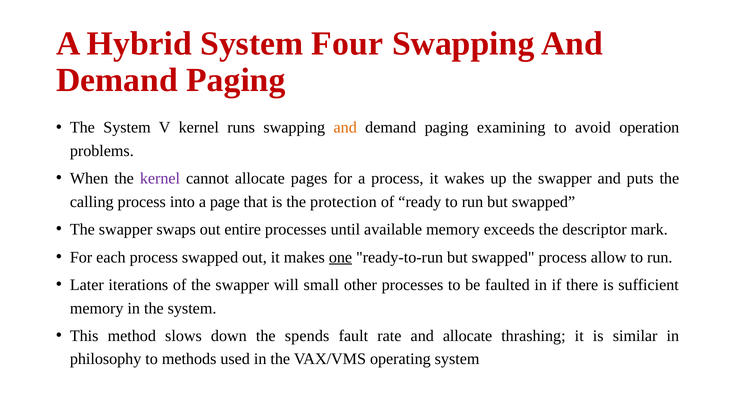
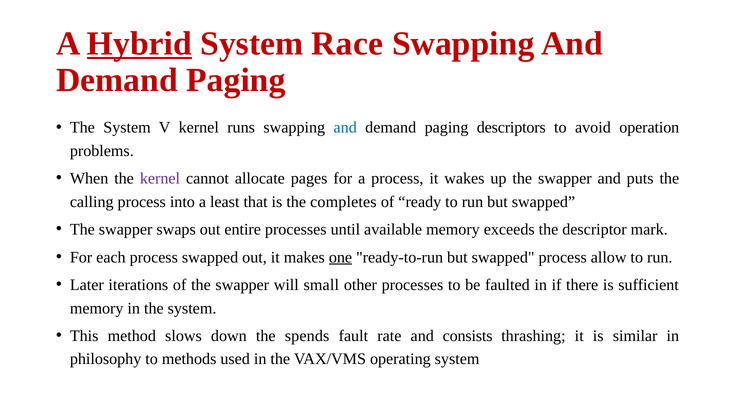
Hybrid underline: none -> present
Four: Four -> Race
and at (345, 128) colour: orange -> blue
examining: examining -> descriptors
page: page -> least
protection: protection -> completes
and allocate: allocate -> consists
